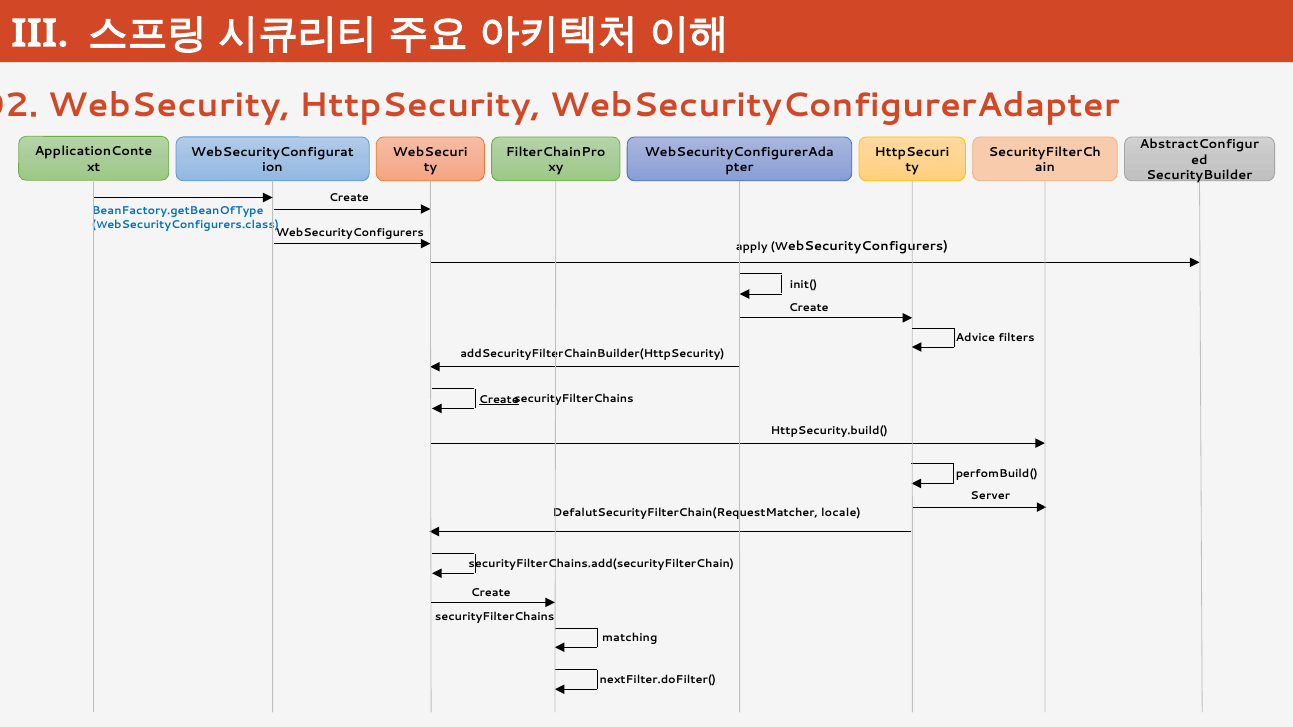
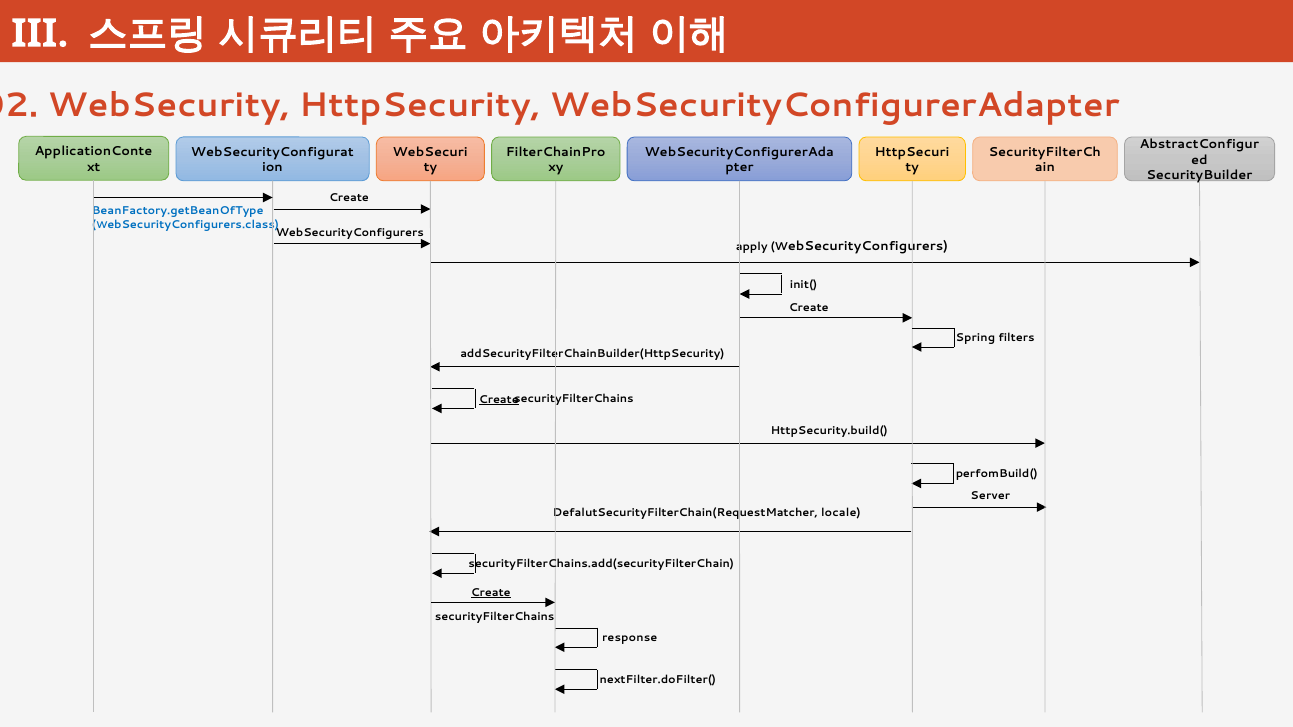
Advice: Advice -> Spring
Create at (491, 593) underline: none -> present
matching: matching -> response
